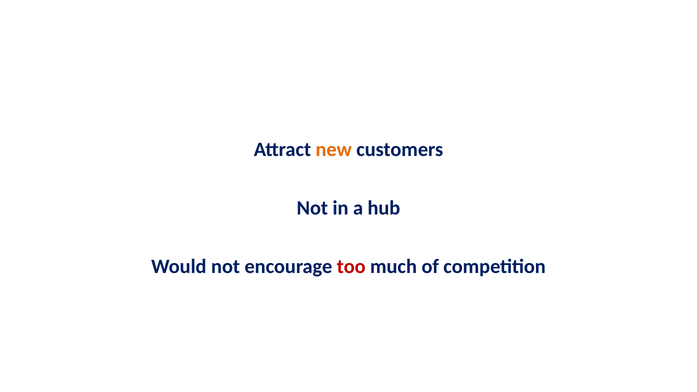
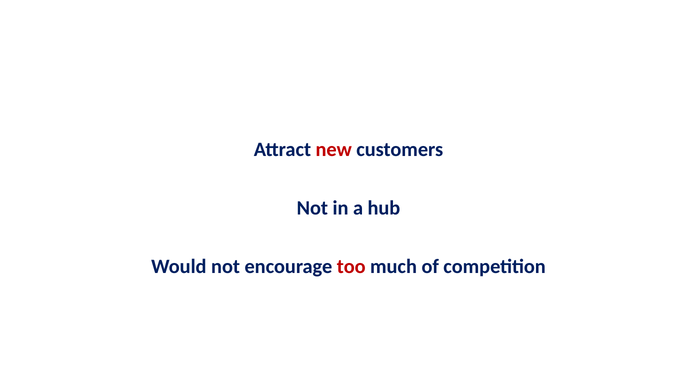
new colour: orange -> red
